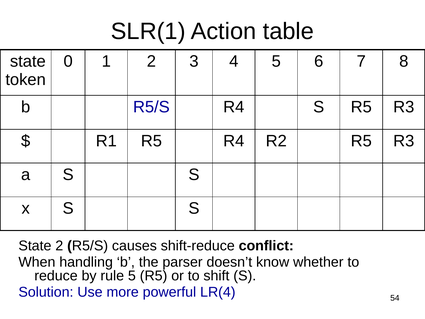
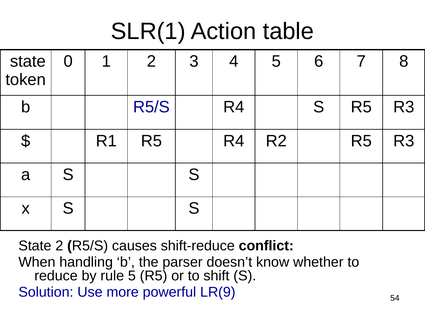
LR(4: LR(4 -> LR(9
